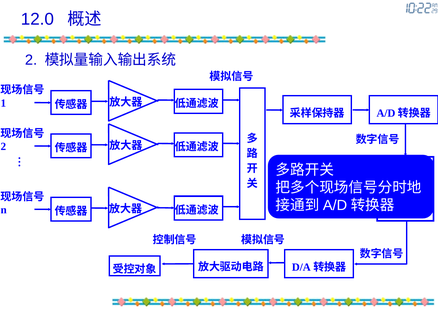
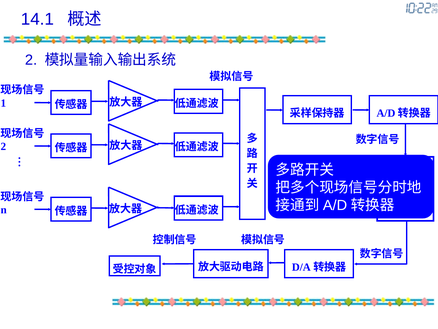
12.0: 12.0 -> 14.1
